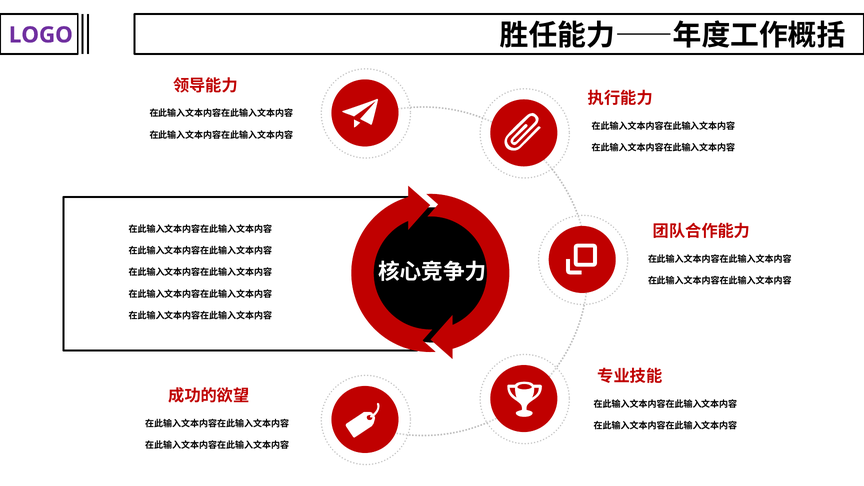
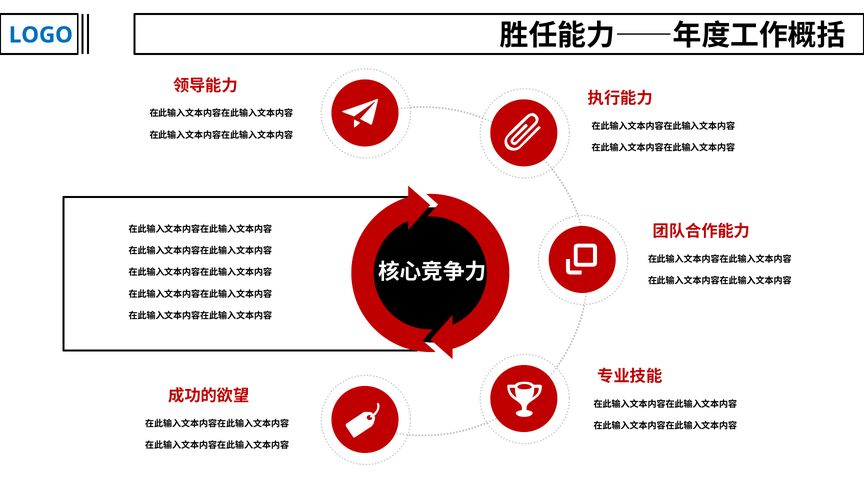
LOGO colour: purple -> blue
